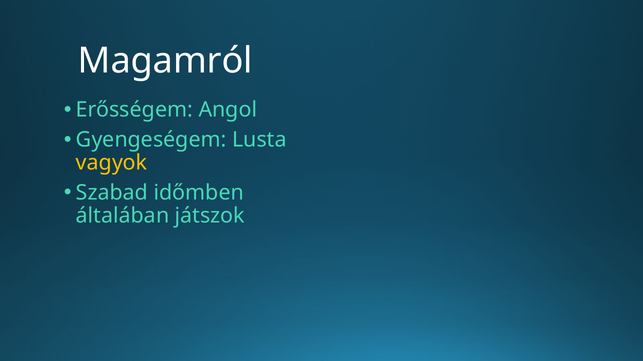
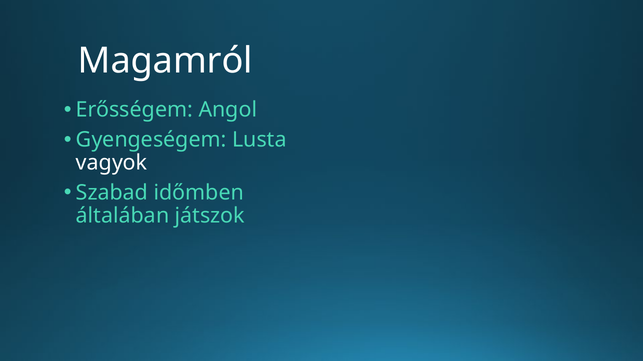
vagyok colour: yellow -> white
